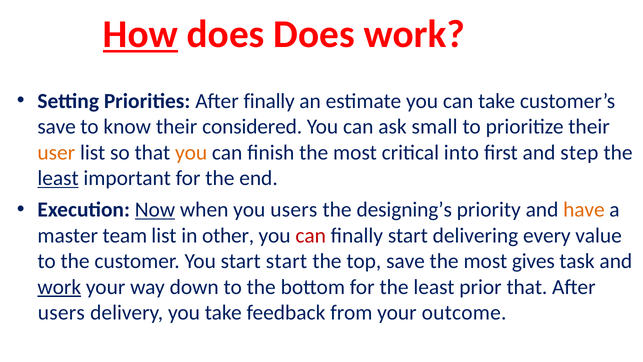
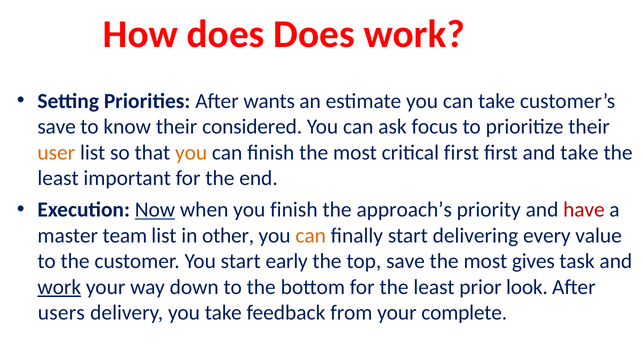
How underline: present -> none
After finally: finally -> wants
small: small -> focus
critical into: into -> first
and step: step -> take
least at (58, 178) underline: present -> none
you users: users -> finish
designing’s: designing’s -> approach’s
have colour: orange -> red
can at (311, 235) colour: red -> orange
start start: start -> early
prior that: that -> look
outcome: outcome -> complete
